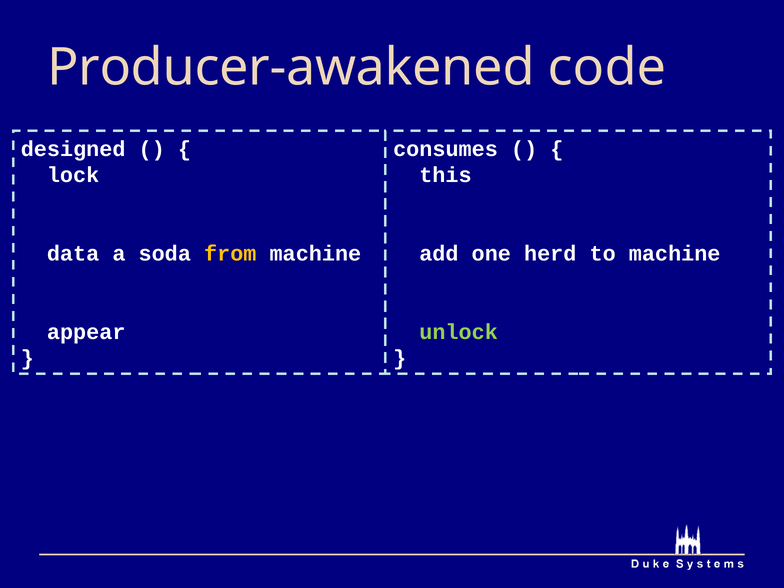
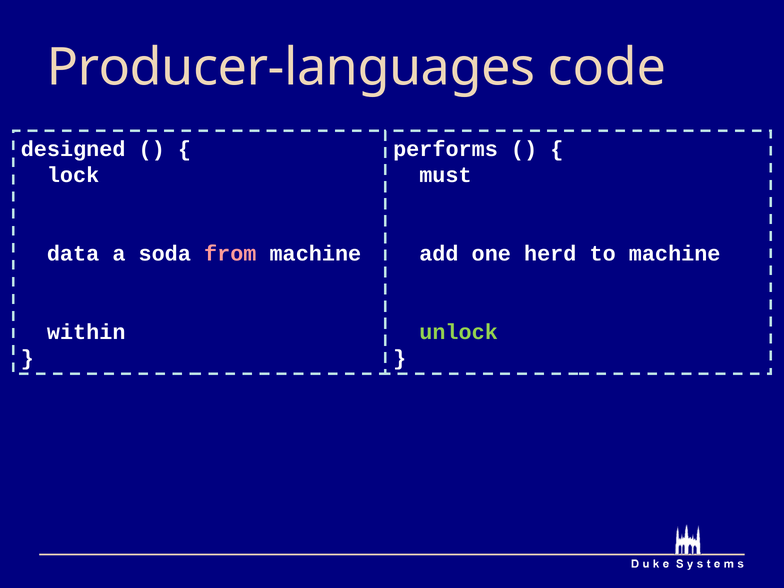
Producer-awakened: Producer-awakened -> Producer-languages
consumes: consumes -> performs
this: this -> must
from colour: yellow -> pink
appear: appear -> within
